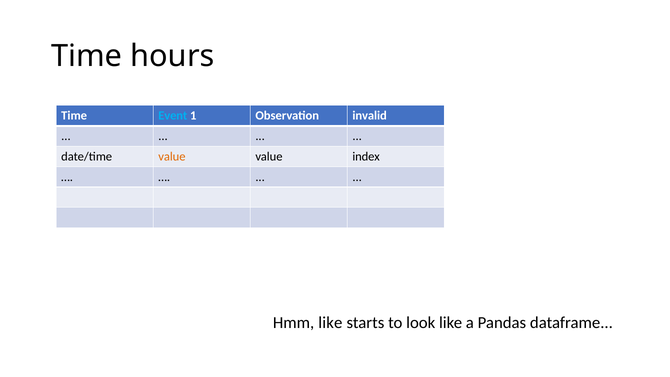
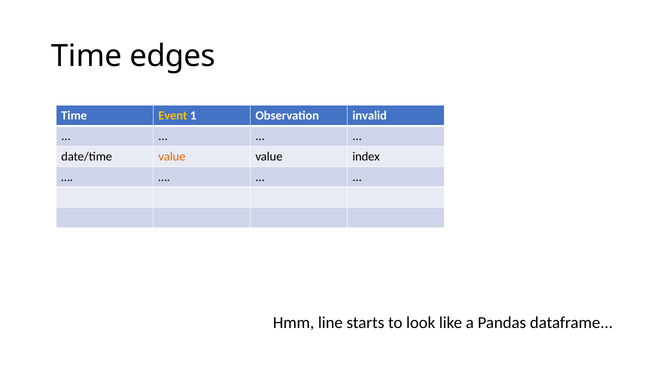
hours: hours -> edges
Event colour: light blue -> yellow
Hmm like: like -> line
